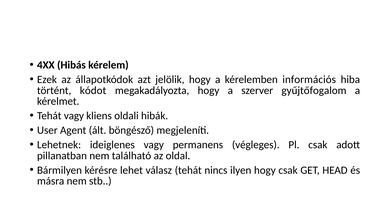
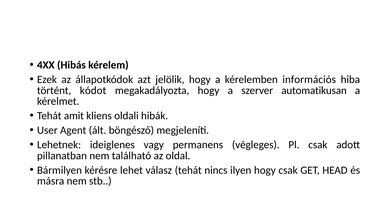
gyűjtőfogalom: gyűjtőfogalom -> automatikusan
Tehát vagy: vagy -> amit
